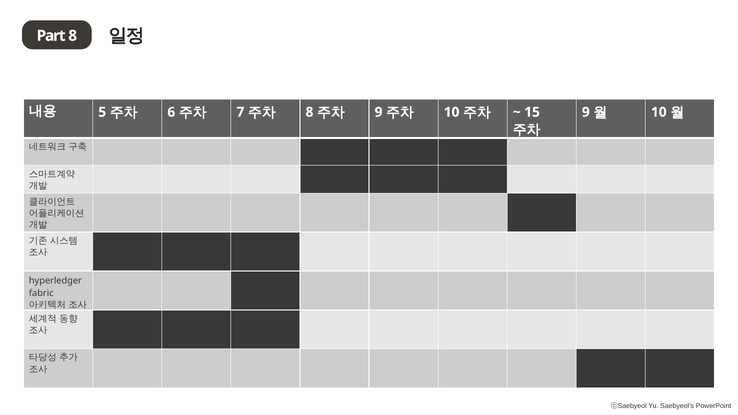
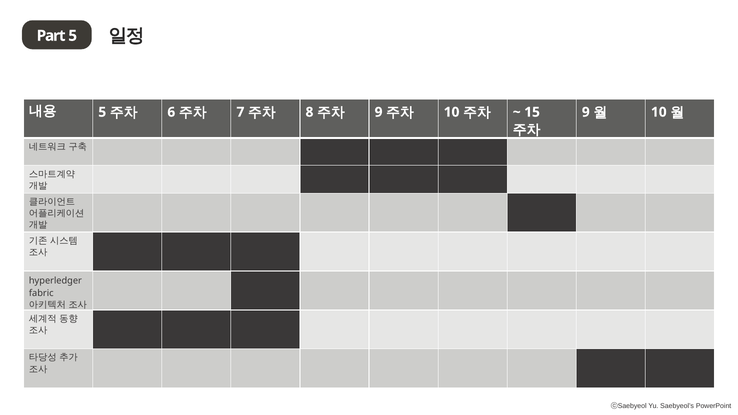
Part 8: 8 -> 5
